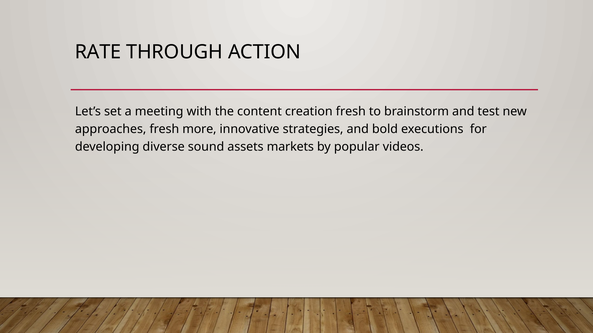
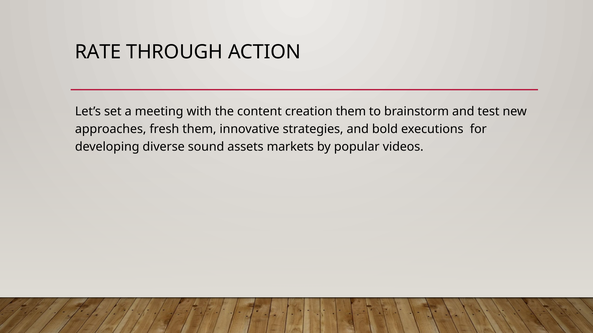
creation fresh: fresh -> them
fresh more: more -> them
